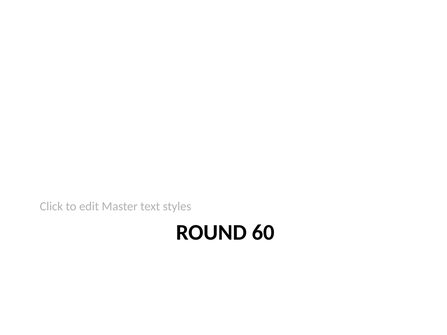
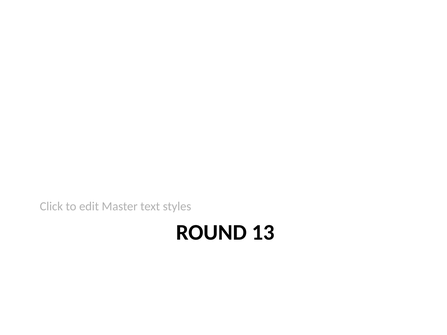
60: 60 -> 13
